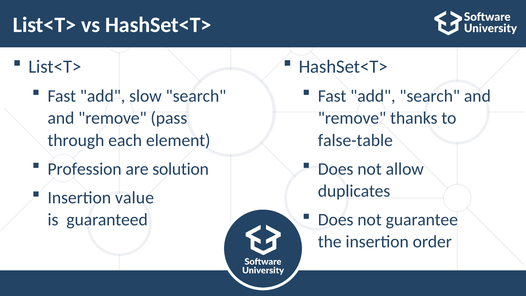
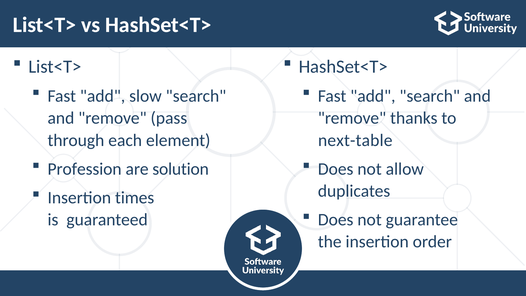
false-table: false-table -> next-table
value: value -> times
